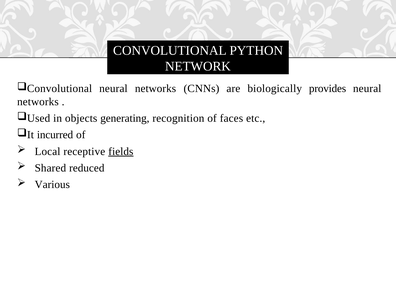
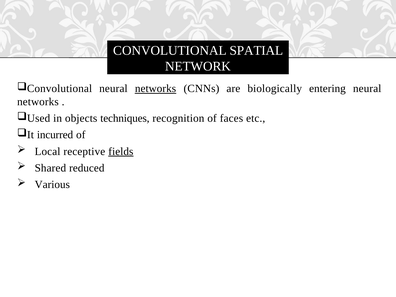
PYTHON: PYTHON -> SPATIAL
networks at (156, 89) underline: none -> present
provides: provides -> entering
generating: generating -> techniques
